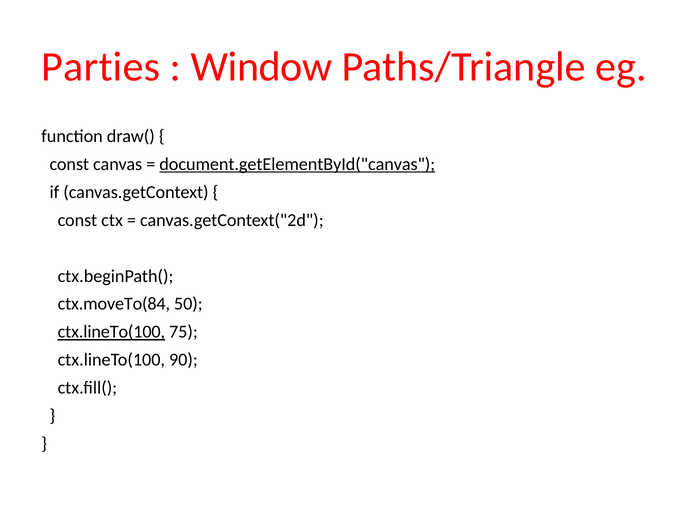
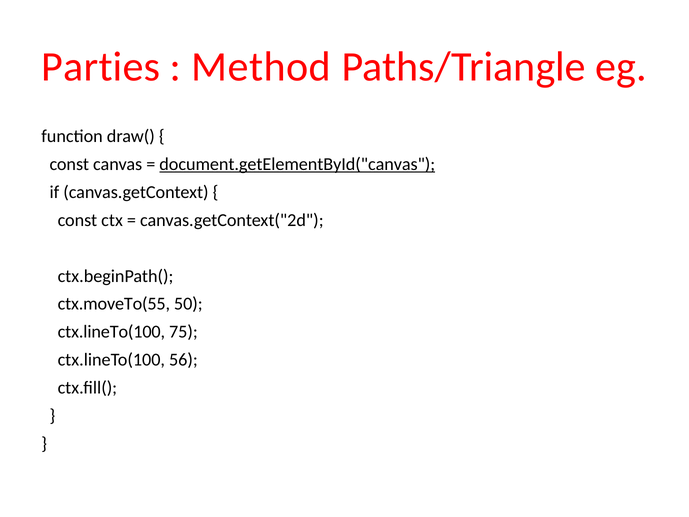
Window: Window -> Method
ctx.moveTo(84: ctx.moveTo(84 -> ctx.moveTo(55
ctx.lineTo(100 at (111, 332) underline: present -> none
90: 90 -> 56
